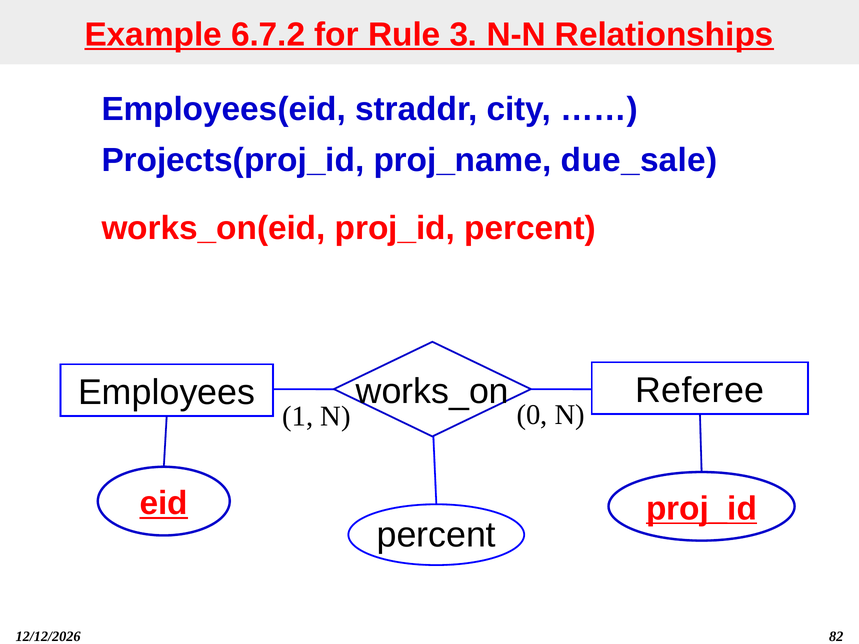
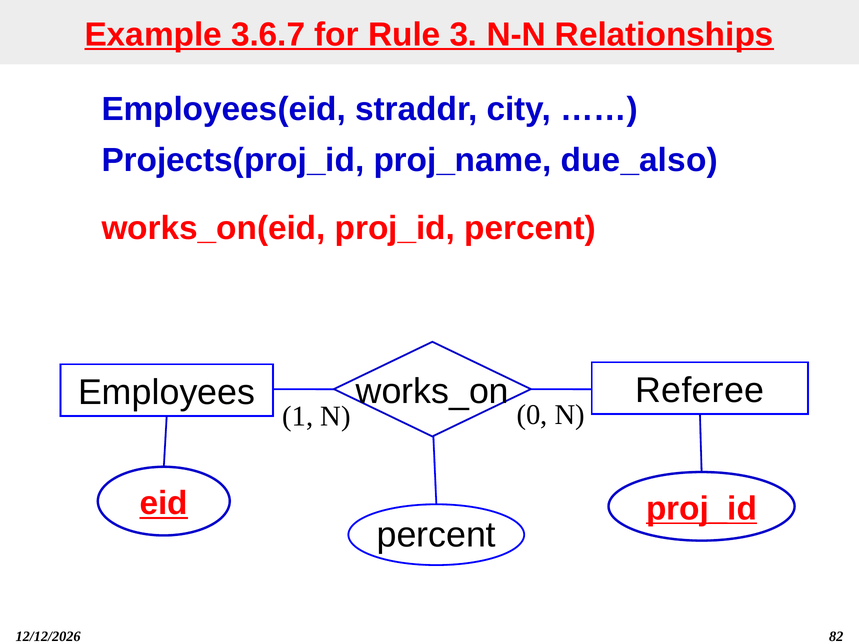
6.7.2: 6.7.2 -> 3.6.7
due_sale: due_sale -> due_also
